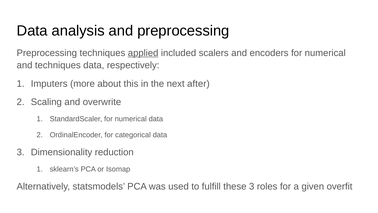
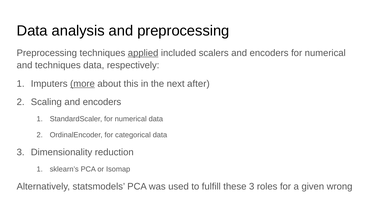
more underline: none -> present
Scaling and overwrite: overwrite -> encoders
overfit: overfit -> wrong
